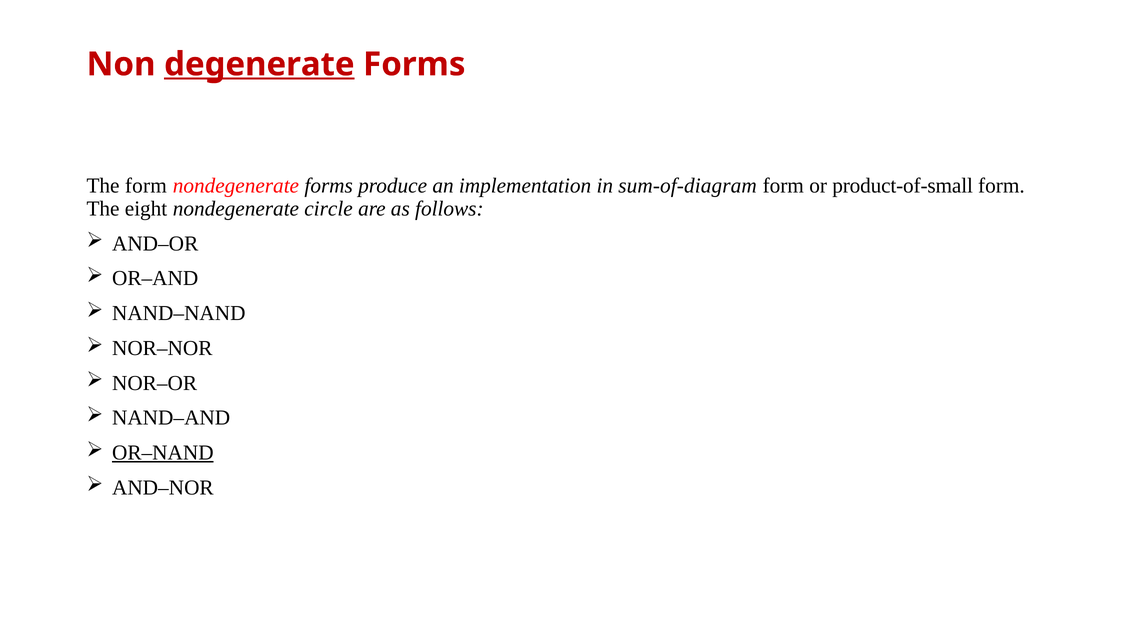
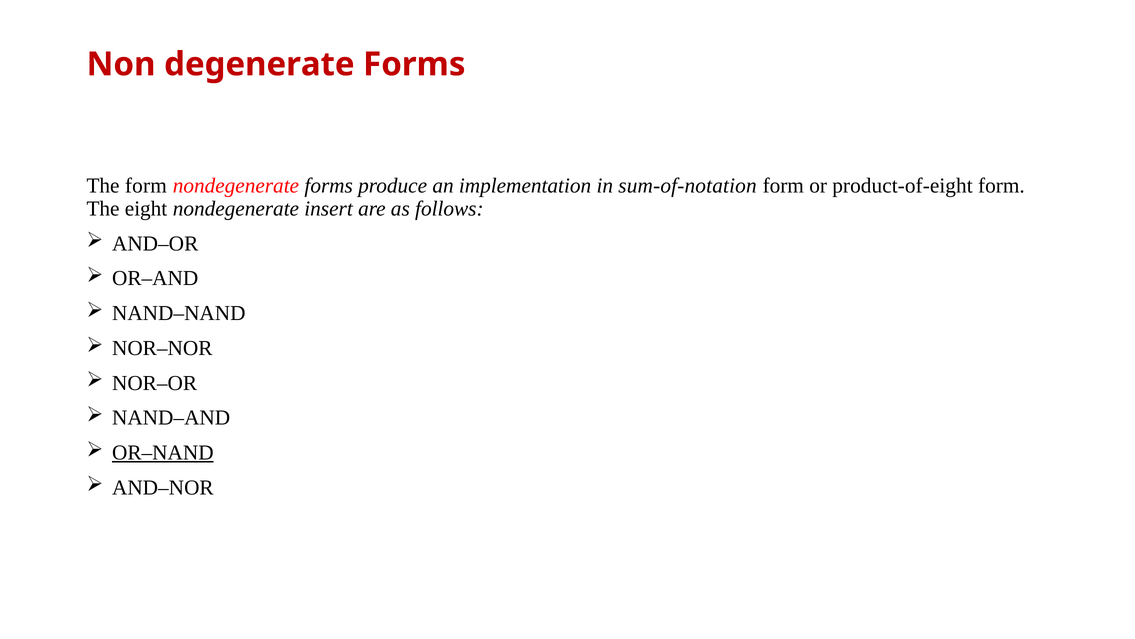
degenerate underline: present -> none
sum-of-diagram: sum-of-diagram -> sum-of-notation
product-of-small: product-of-small -> product-of-eight
circle: circle -> insert
